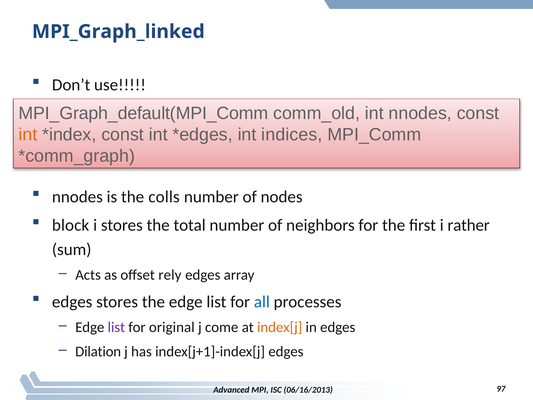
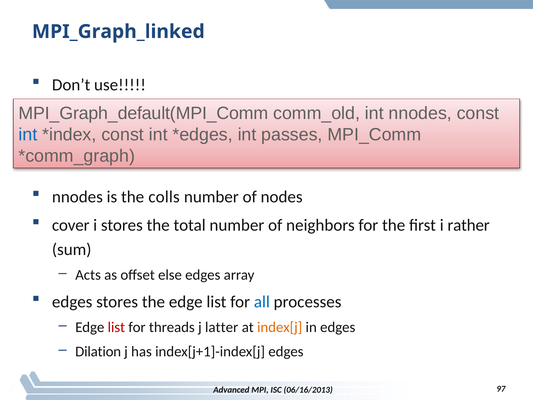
int at (28, 135) colour: orange -> blue
indices: indices -> passes
block: block -> cover
rely: rely -> else
list at (116, 327) colour: purple -> red
original: original -> threads
come: come -> latter
